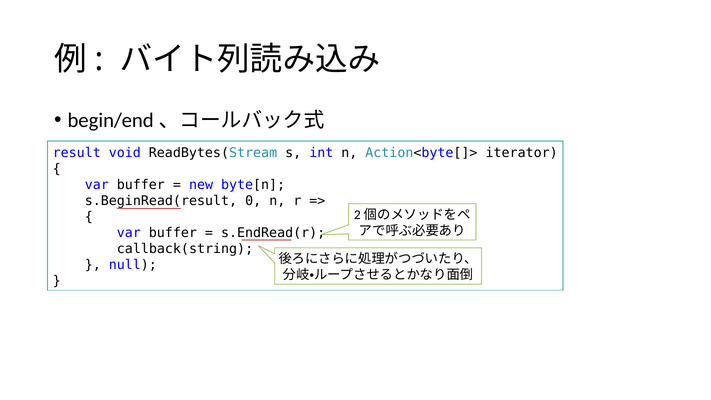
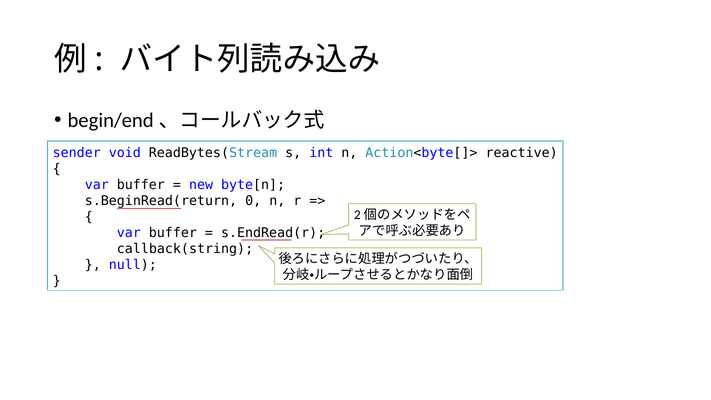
result: result -> sender
iterator: iterator -> reactive
s.BeginRead(result: s.BeginRead(result -> s.BeginRead(return
